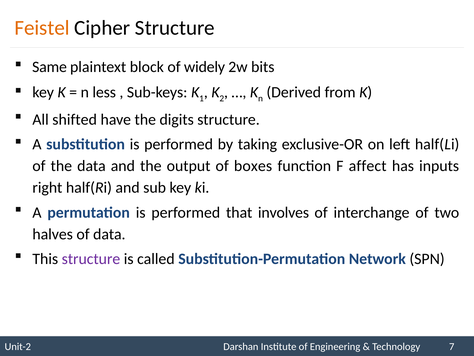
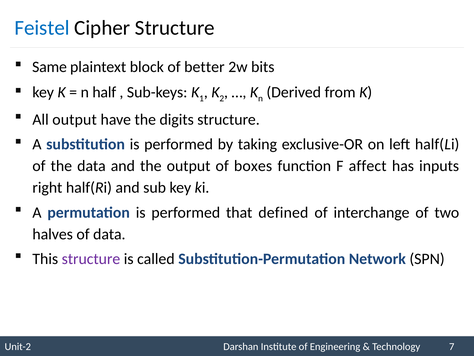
Feistel colour: orange -> blue
widely: widely -> better
less: less -> half
All shifted: shifted -> output
involves: involves -> defined
